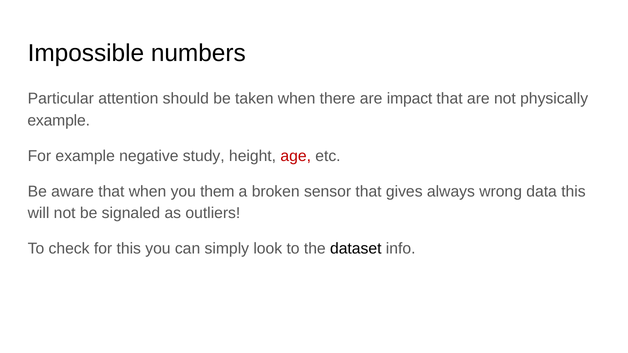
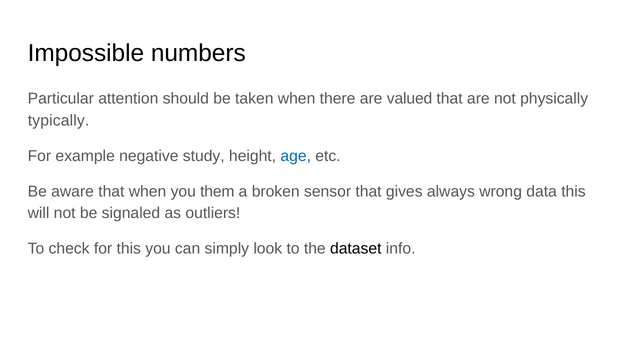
impact: impact -> valued
example at (59, 120): example -> typically
age colour: red -> blue
